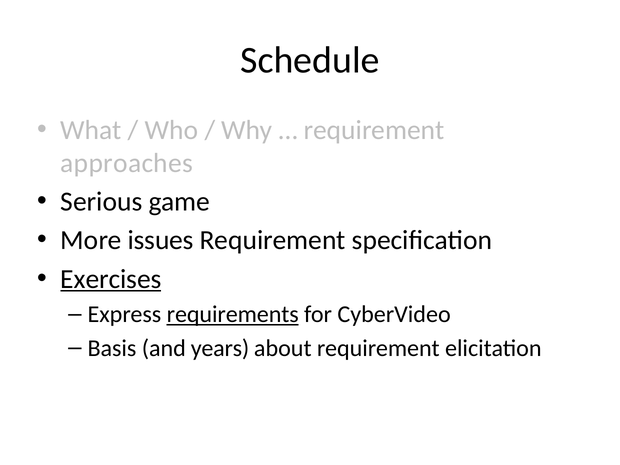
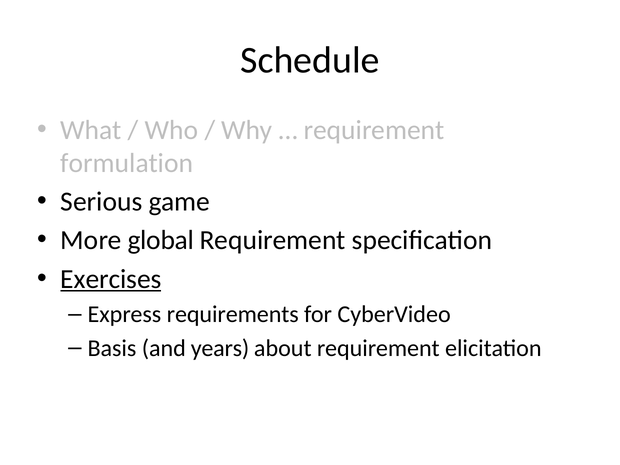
approaches: approaches -> formulation
issues: issues -> global
requirements underline: present -> none
